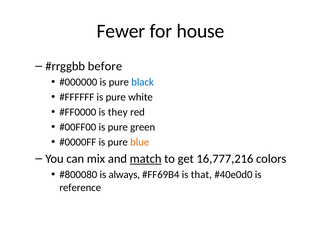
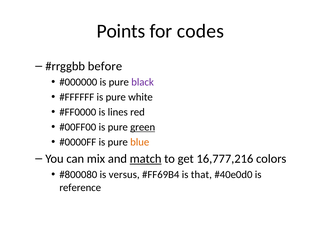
Fewer: Fewer -> Points
house: house -> codes
black colour: blue -> purple
they: they -> lines
green underline: none -> present
always: always -> versus
